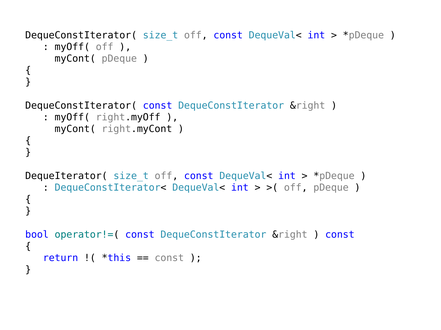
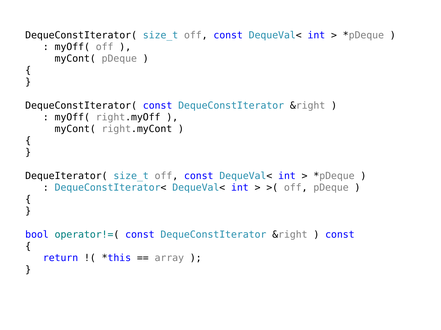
const at (169, 259): const -> array
